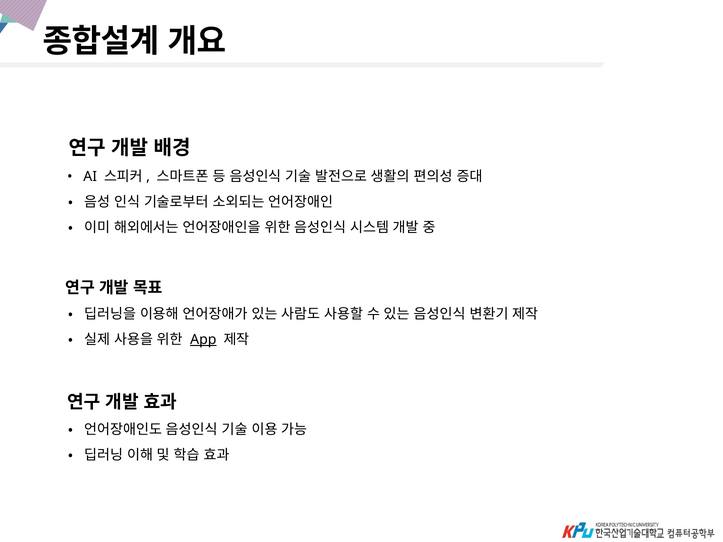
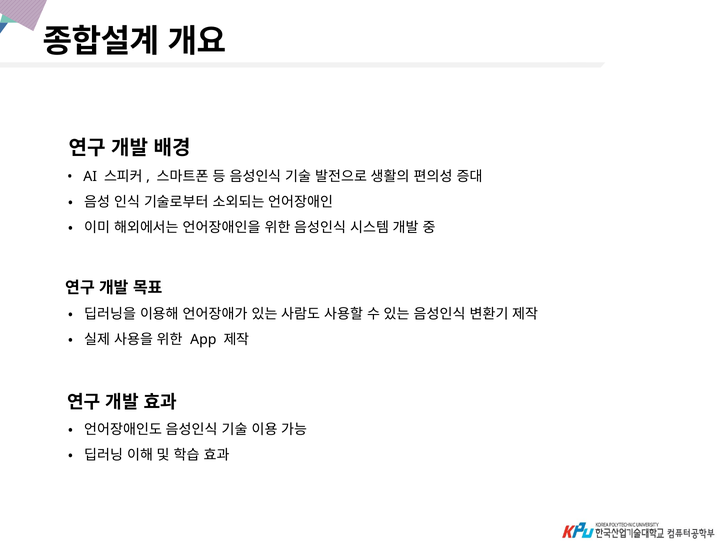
App underline: present -> none
